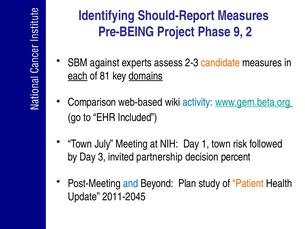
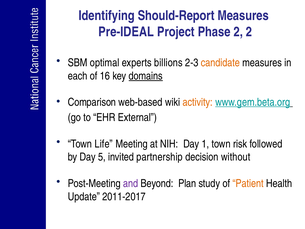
Pre-BEING: Pre-BEING -> Pre-IDEAL
Phase 9: 9 -> 2
against: against -> optimal
assess: assess -> billions
each underline: present -> none
81: 81 -> 16
activity colour: blue -> orange
Included: Included -> External
July: July -> Life
3: 3 -> 5
percent: percent -> without
and colour: blue -> purple
2011-2045: 2011-2045 -> 2011-2017
